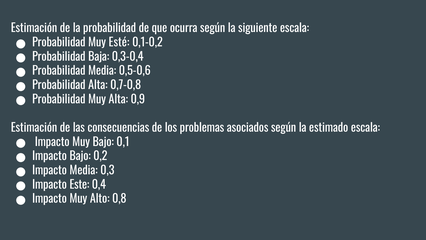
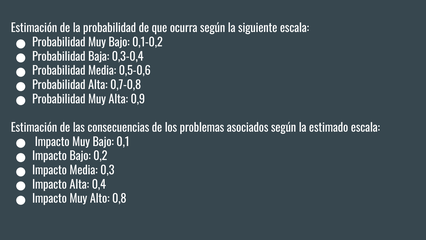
Probabilidad Muy Esté: Esté -> Bajo
Impacto Este: Este -> Alta
